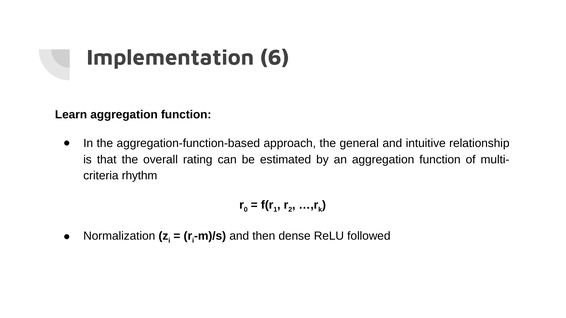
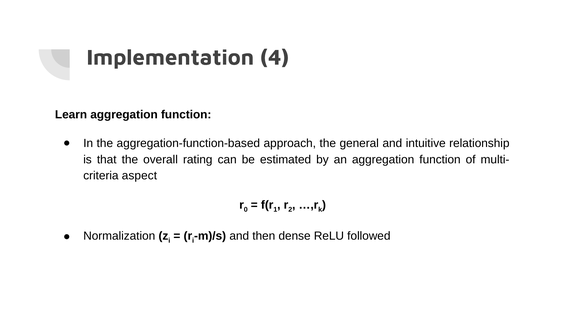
6: 6 -> 4
rhythm: rhythm -> aspect
